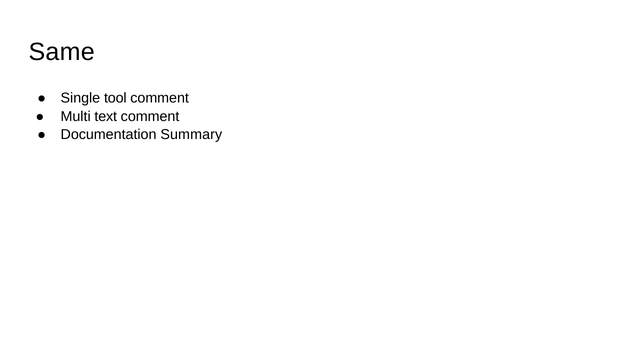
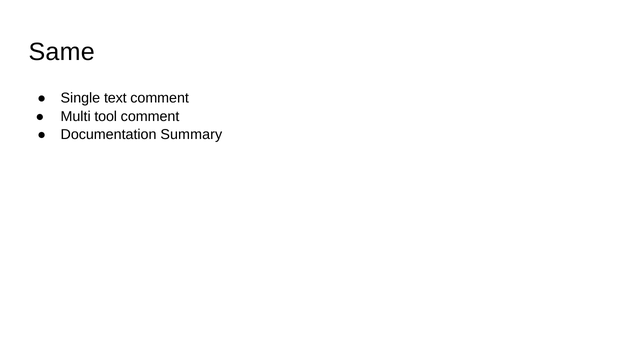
tool: tool -> text
text: text -> tool
